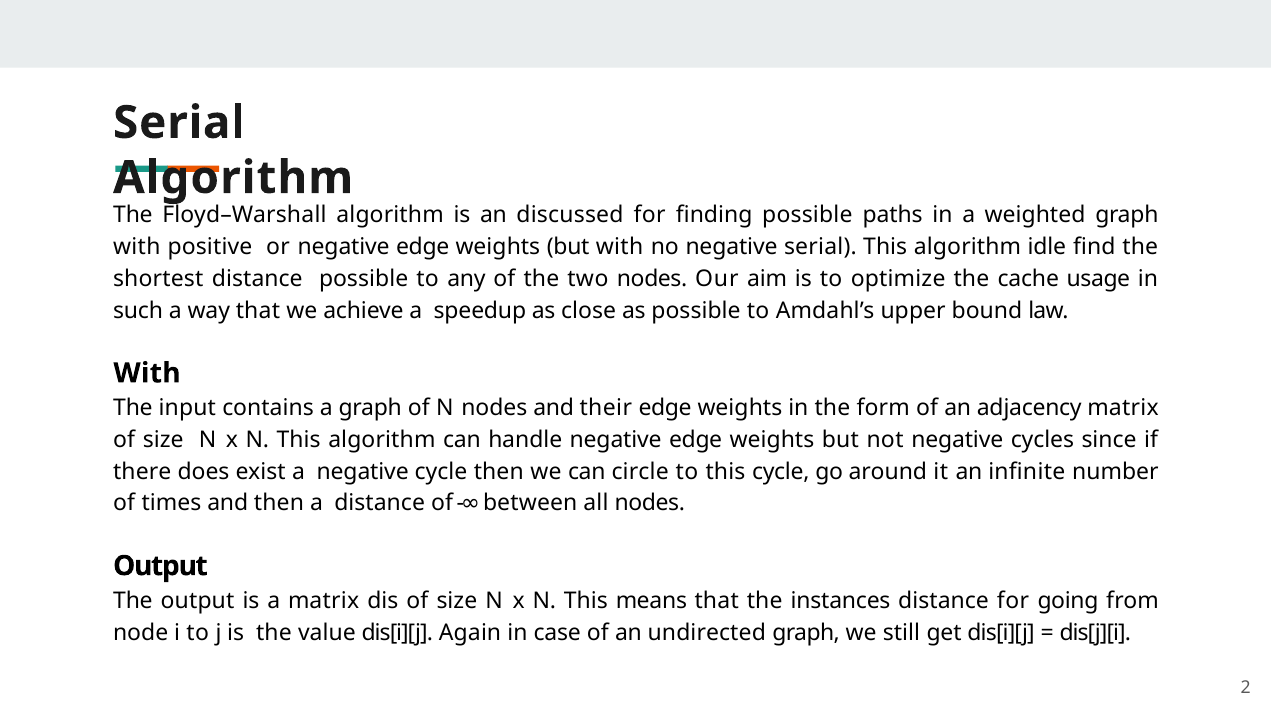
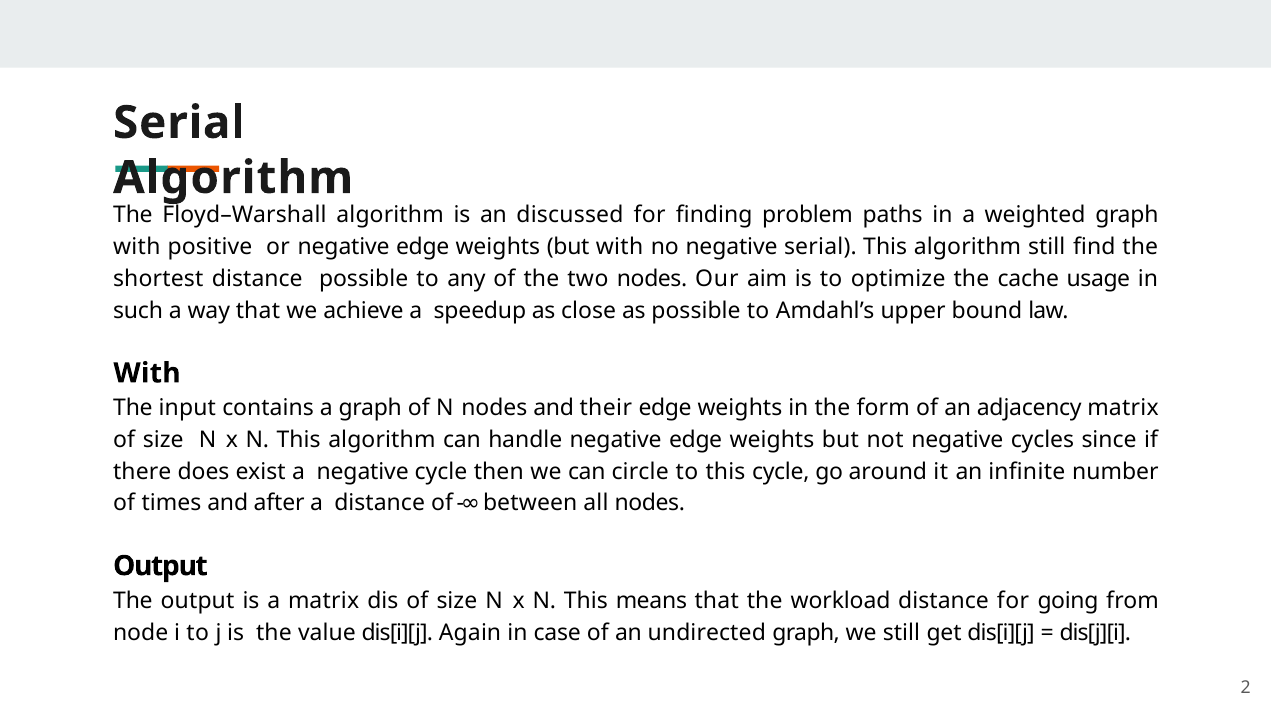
ﬁnding possible: possible -> problem
algorithm idle: idle -> still
and then: then -> after
instances: instances -> workload
